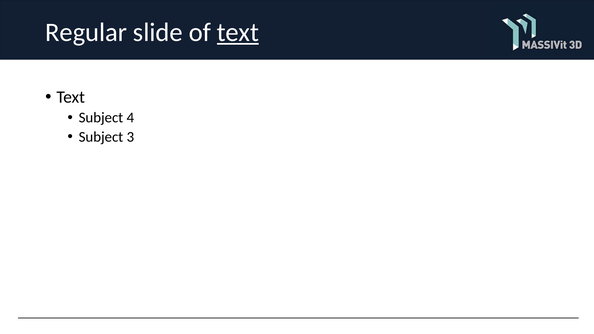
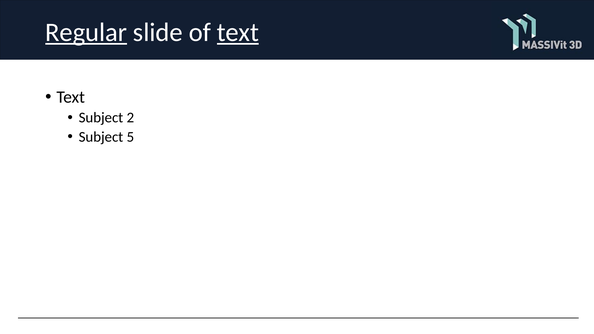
Regular underline: none -> present
4: 4 -> 2
3: 3 -> 5
